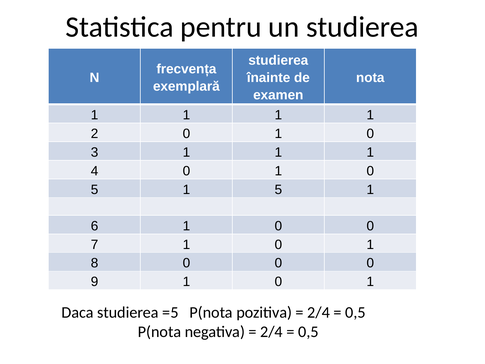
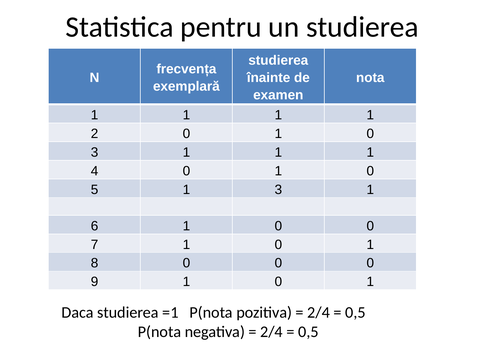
1 5: 5 -> 3
=5: =5 -> =1
